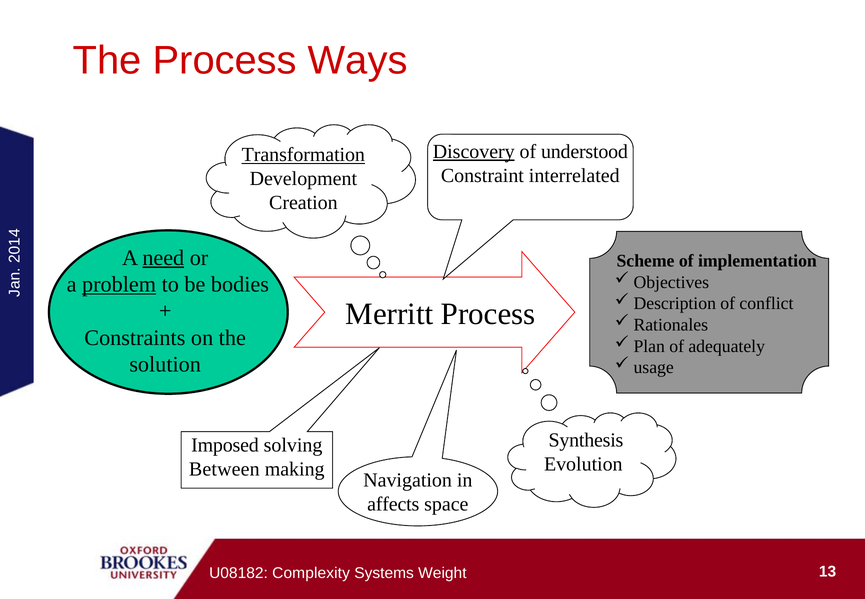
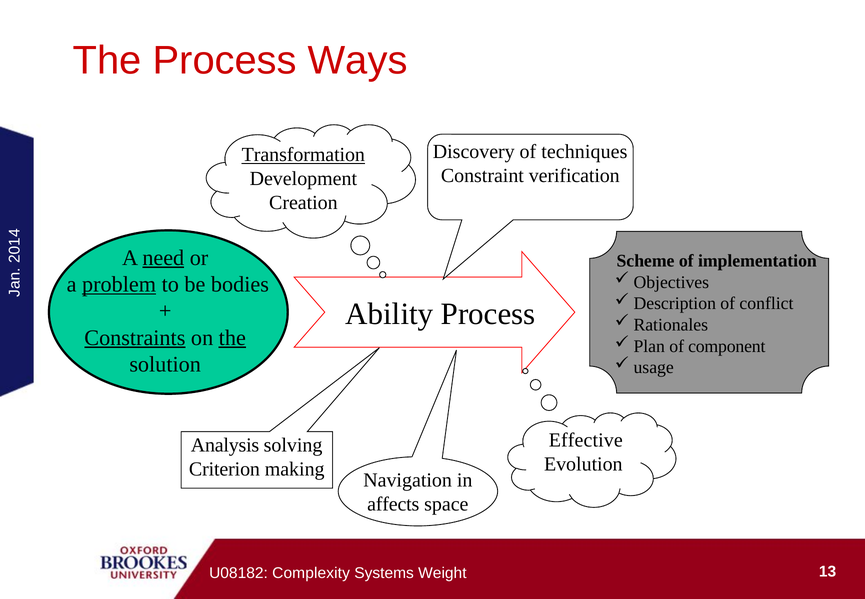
Discovery underline: present -> none
understood: understood -> techniques
interrelated: interrelated -> verification
Merritt: Merritt -> Ability
Constraints underline: none -> present
the at (232, 338) underline: none -> present
adequately: adequately -> component
Synthesis: Synthesis -> Effective
Imposed: Imposed -> Analysis
Between: Between -> Criterion
